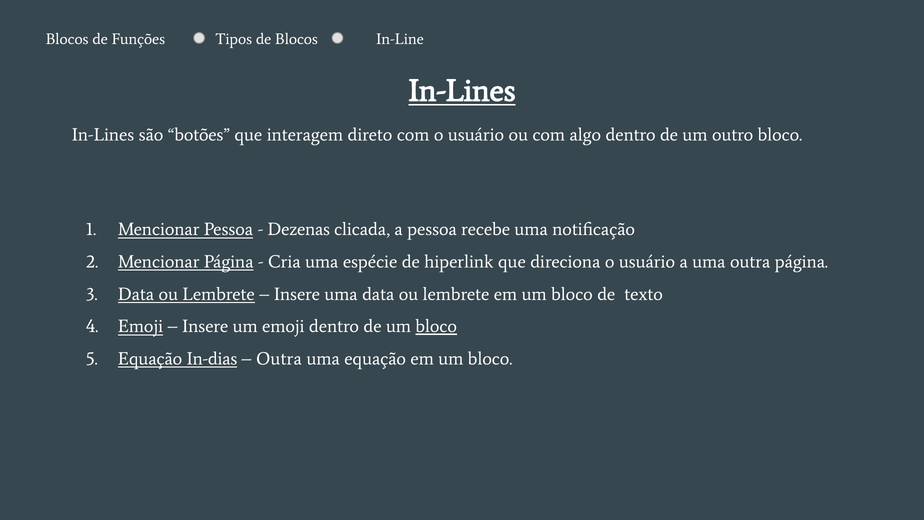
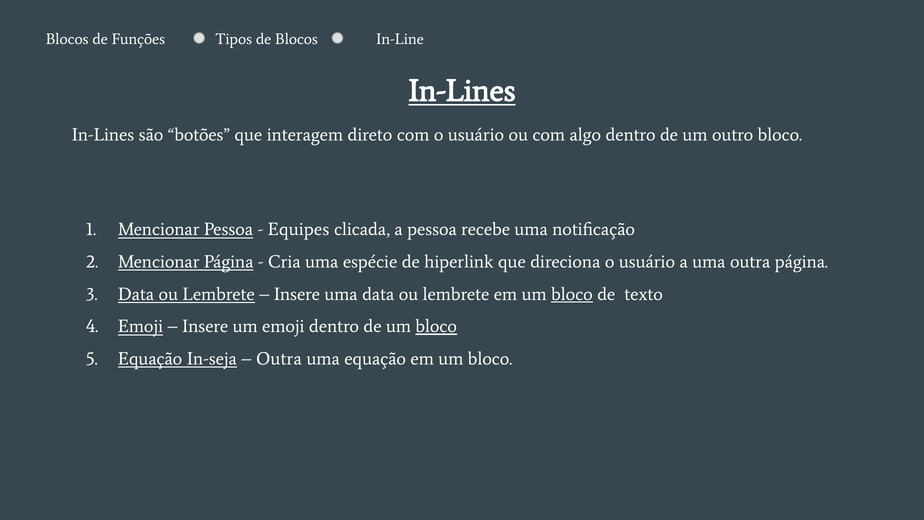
Dezenas: Dezenas -> Equipes
bloco at (572, 294) underline: none -> present
In-dias: In-dias -> In-seja
